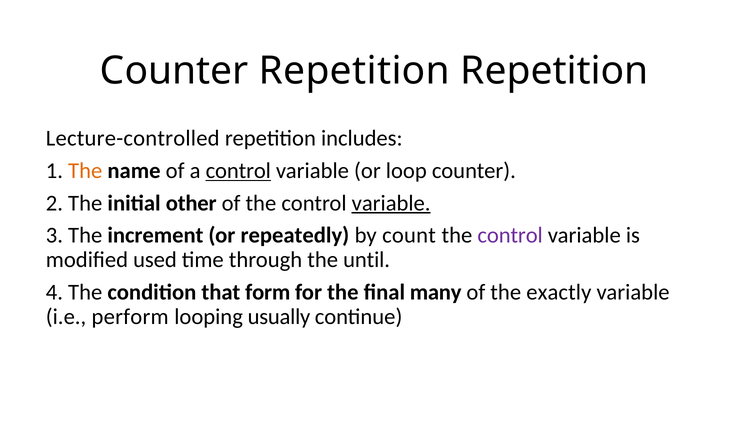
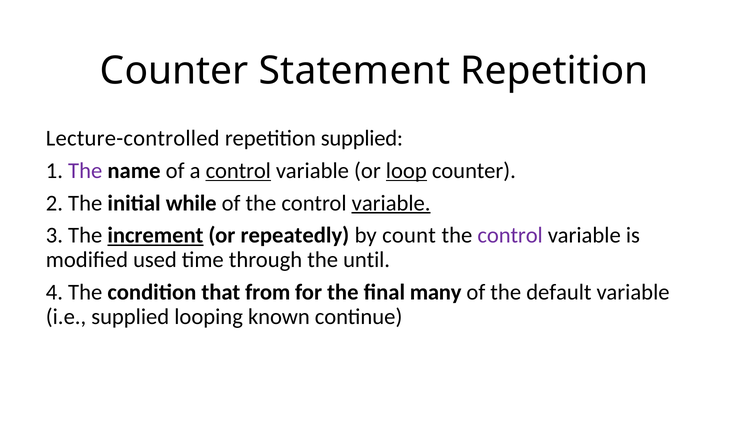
Counter Repetition: Repetition -> Statement
repetition includes: includes -> supplied
The at (85, 170) colour: orange -> purple
loop underline: none -> present
other: other -> while
increment underline: none -> present
form: form -> from
exactly: exactly -> default
i.e perform: perform -> supplied
usually: usually -> known
